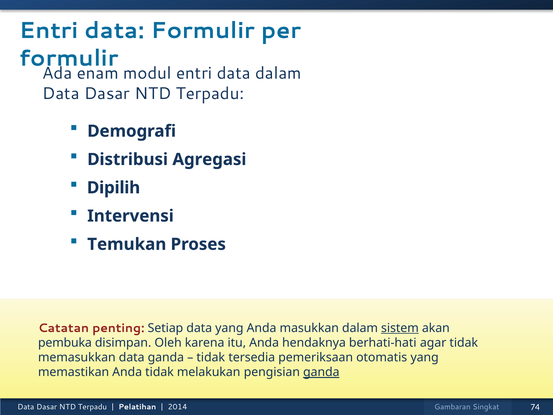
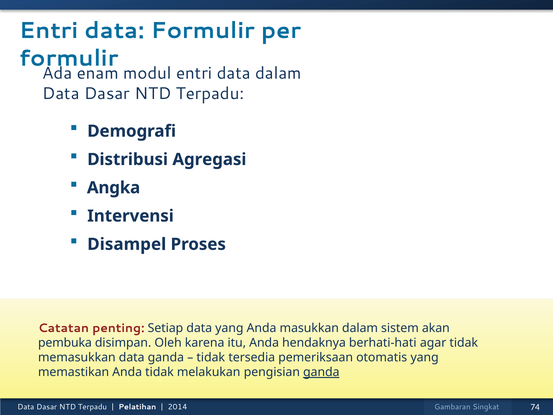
Dipilih: Dipilih -> Angka
Temukan: Temukan -> Disampel
sistem underline: present -> none
